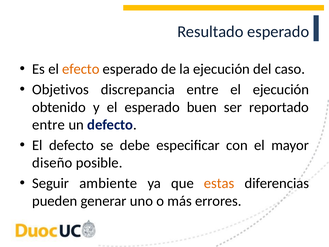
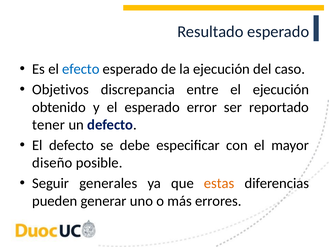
efecto colour: orange -> blue
buen: buen -> error
entre at (49, 125): entre -> tener
ambiente: ambiente -> generales
